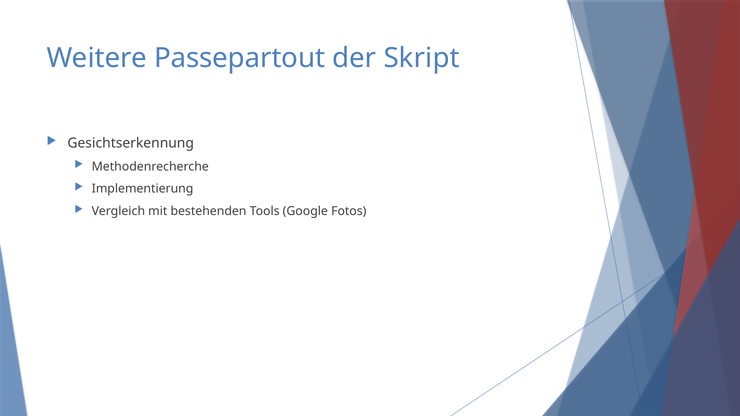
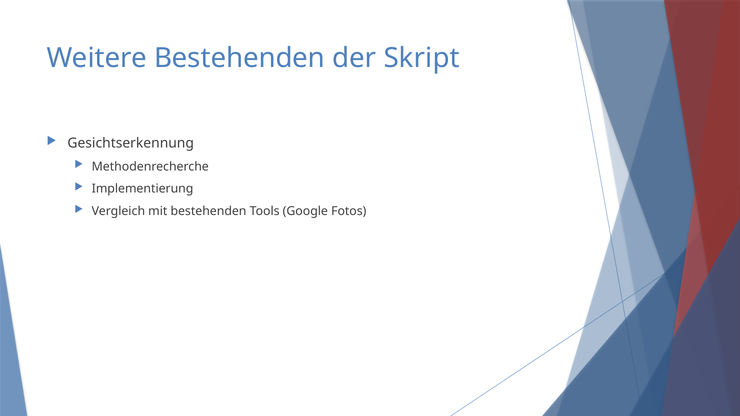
Weitere Passepartout: Passepartout -> Bestehenden
